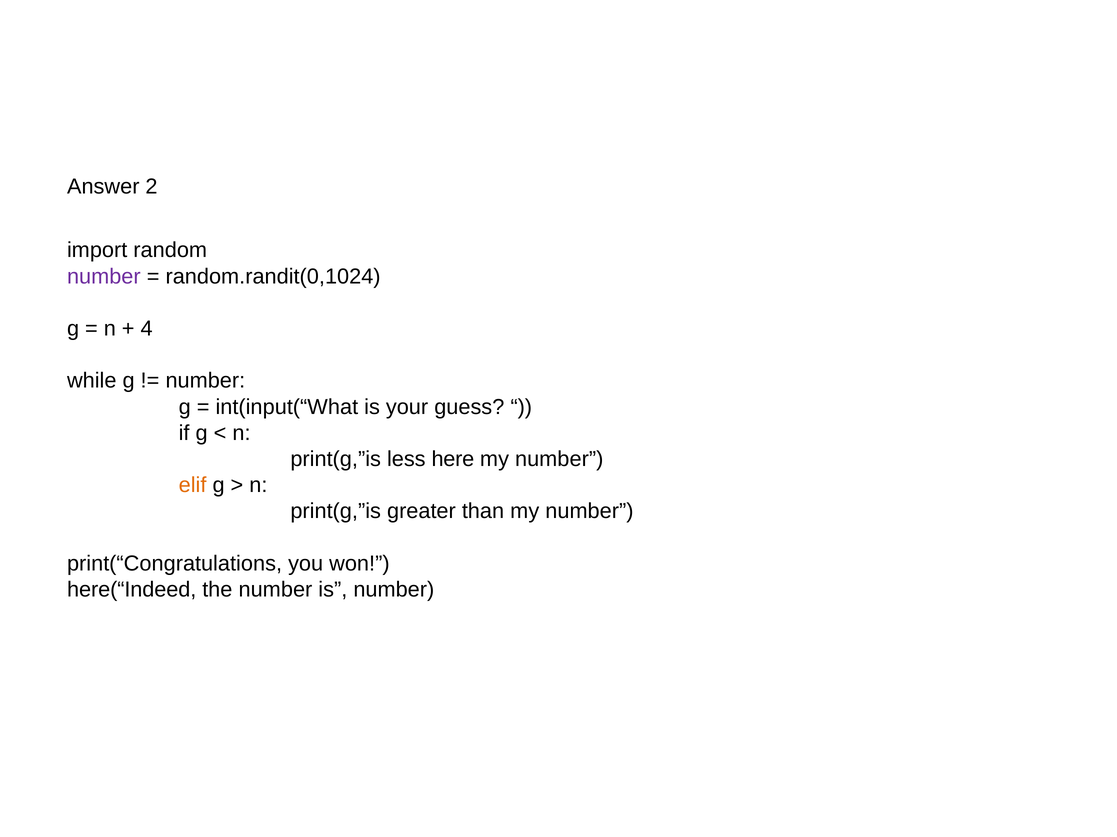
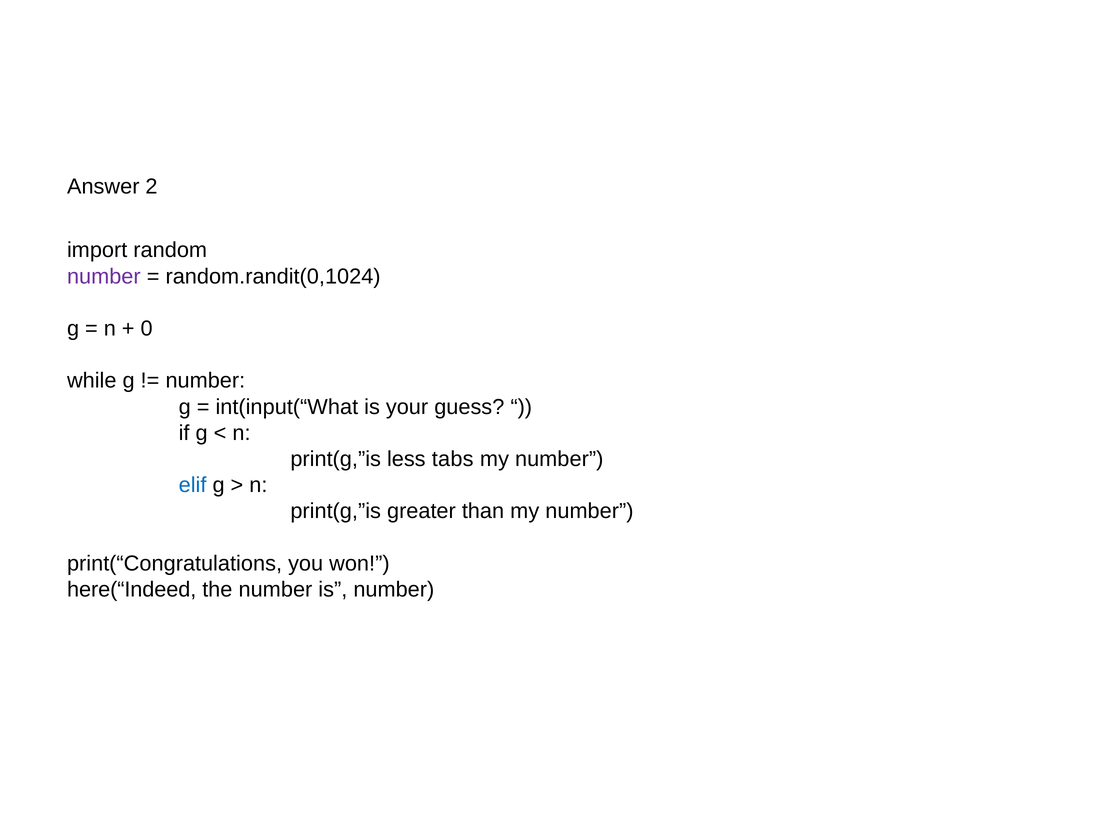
4: 4 -> 0
here: here -> tabs
elif colour: orange -> blue
